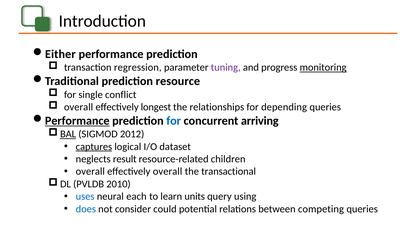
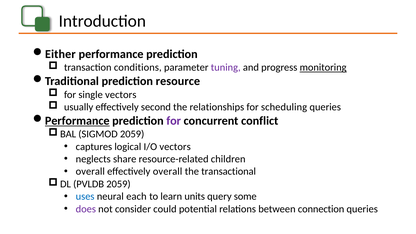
regression: regression -> conditions
single conflict: conflict -> vectors
overall at (79, 107): overall -> usually
longest: longest -> second
depending: depending -> scheduling
for at (174, 121) colour: blue -> purple
arriving: arriving -> conflict
BAL underline: present -> none
SIGMOD 2012: 2012 -> 2059
captures underline: present -> none
I/O dataset: dataset -> vectors
result: result -> share
PVLDB 2010: 2010 -> 2059
using: using -> some
does colour: blue -> purple
competing: competing -> connection
